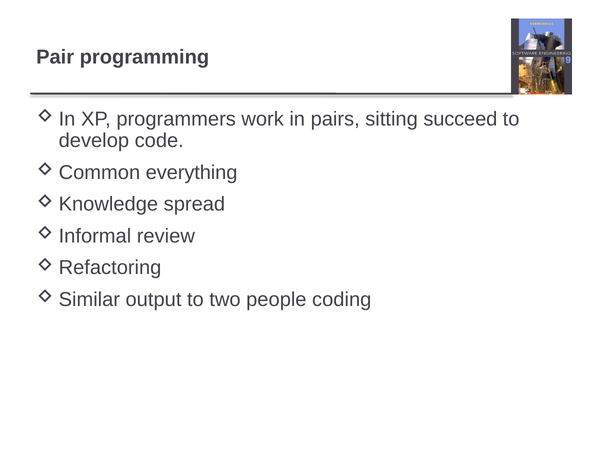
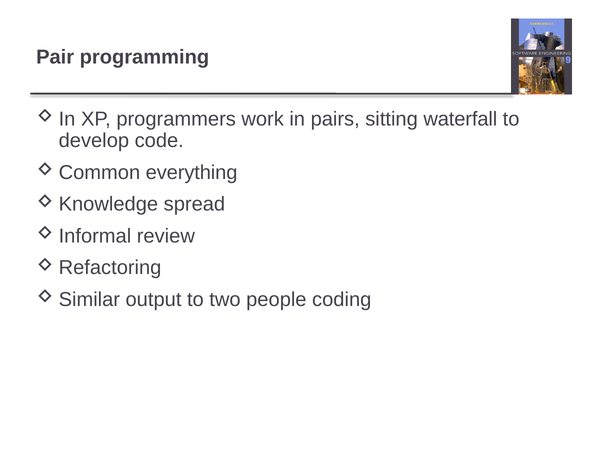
succeed: succeed -> waterfall
